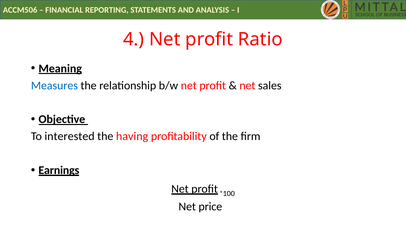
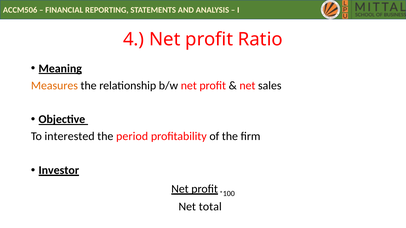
Measures colour: blue -> orange
having: having -> period
Earnings: Earnings -> Investor
price: price -> total
